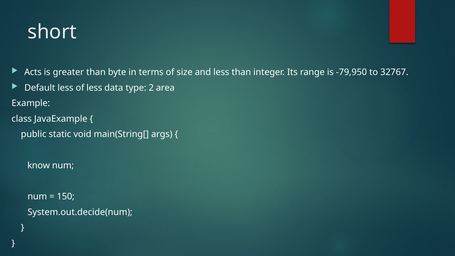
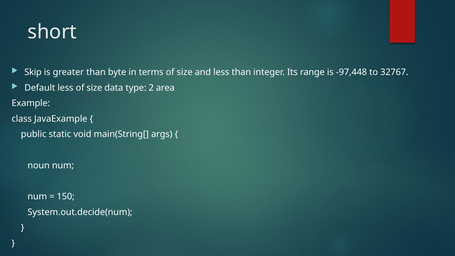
Acts: Acts -> Skip
-79,950: -79,950 -> -97,448
less at (94, 88): less -> size
know: know -> noun
